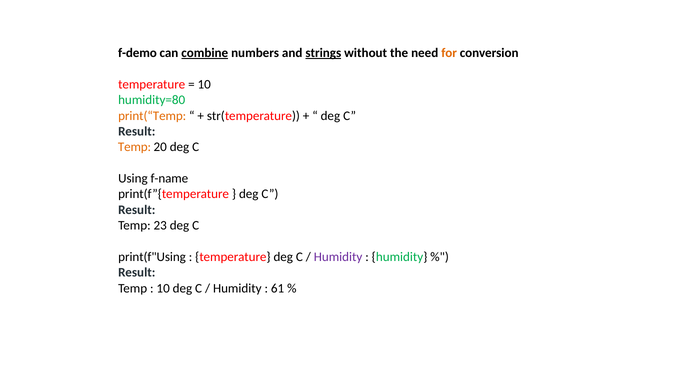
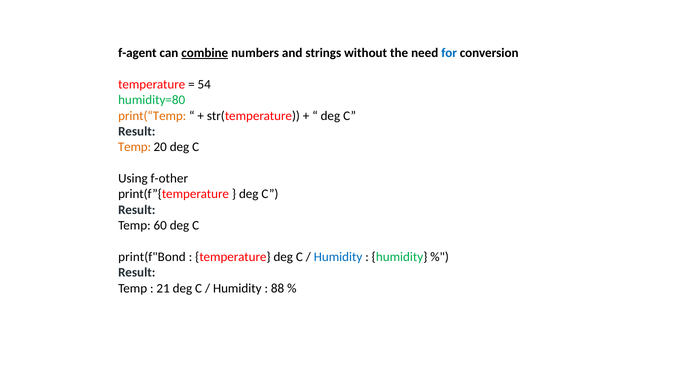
f-demo: f-demo -> f-agent
strings underline: present -> none
for colour: orange -> blue
10 at (204, 84): 10 -> 54
f-name: f-name -> f-other
23: 23 -> 60
print(f"Using: print(f"Using -> print(f"Bond
Humidity at (338, 257) colour: purple -> blue
10 at (163, 288): 10 -> 21
61: 61 -> 88
